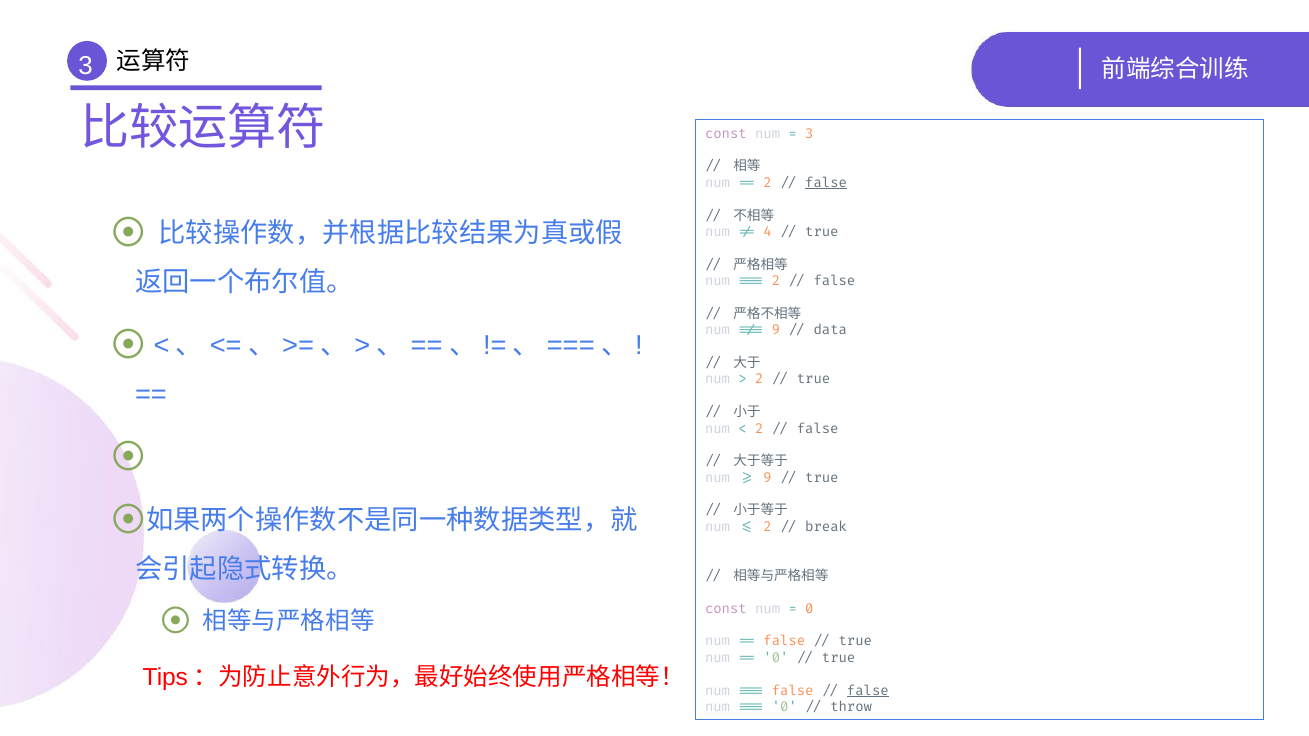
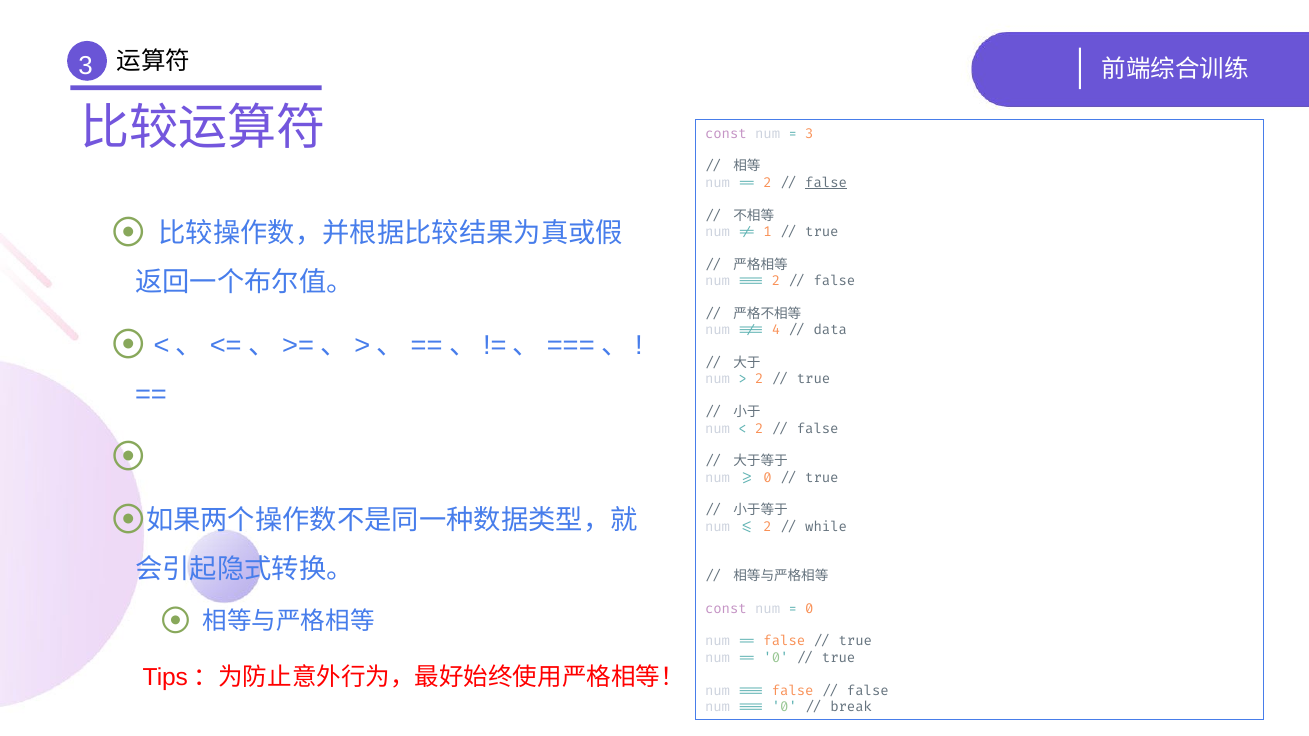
4: 4 -> 1
9 at (776, 330): 9 -> 4
9 at (768, 478): 9 -> 0
break: break -> while
false at (868, 691) underline: present -> none
throw: throw -> break
